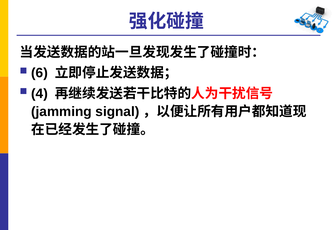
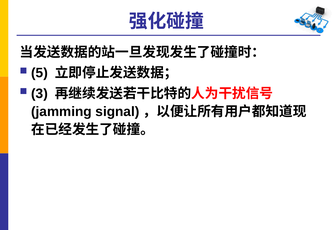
6: 6 -> 5
4: 4 -> 3
